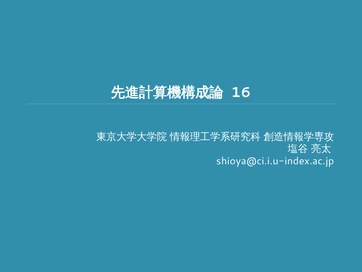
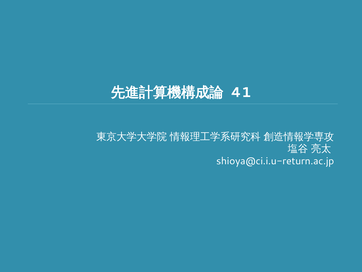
16: 16 -> 41
shioya@ci.i.u-index.ac.jp: shioya@ci.i.u-index.ac.jp -> shioya@ci.i.u-return.ac.jp
